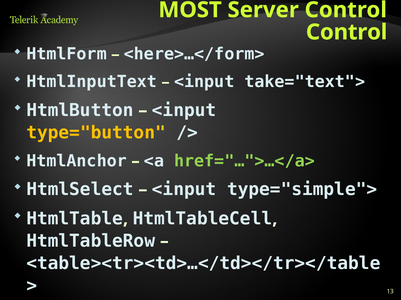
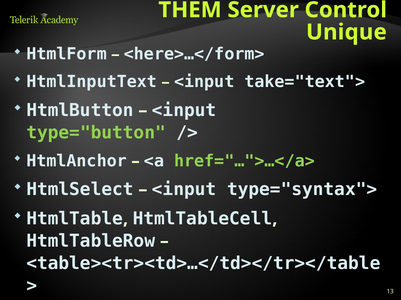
MOST: MOST -> THEM
Control at (347, 32): Control -> Unique
type="button colour: yellow -> light green
type="simple">: type="simple"> -> type="syntax">
